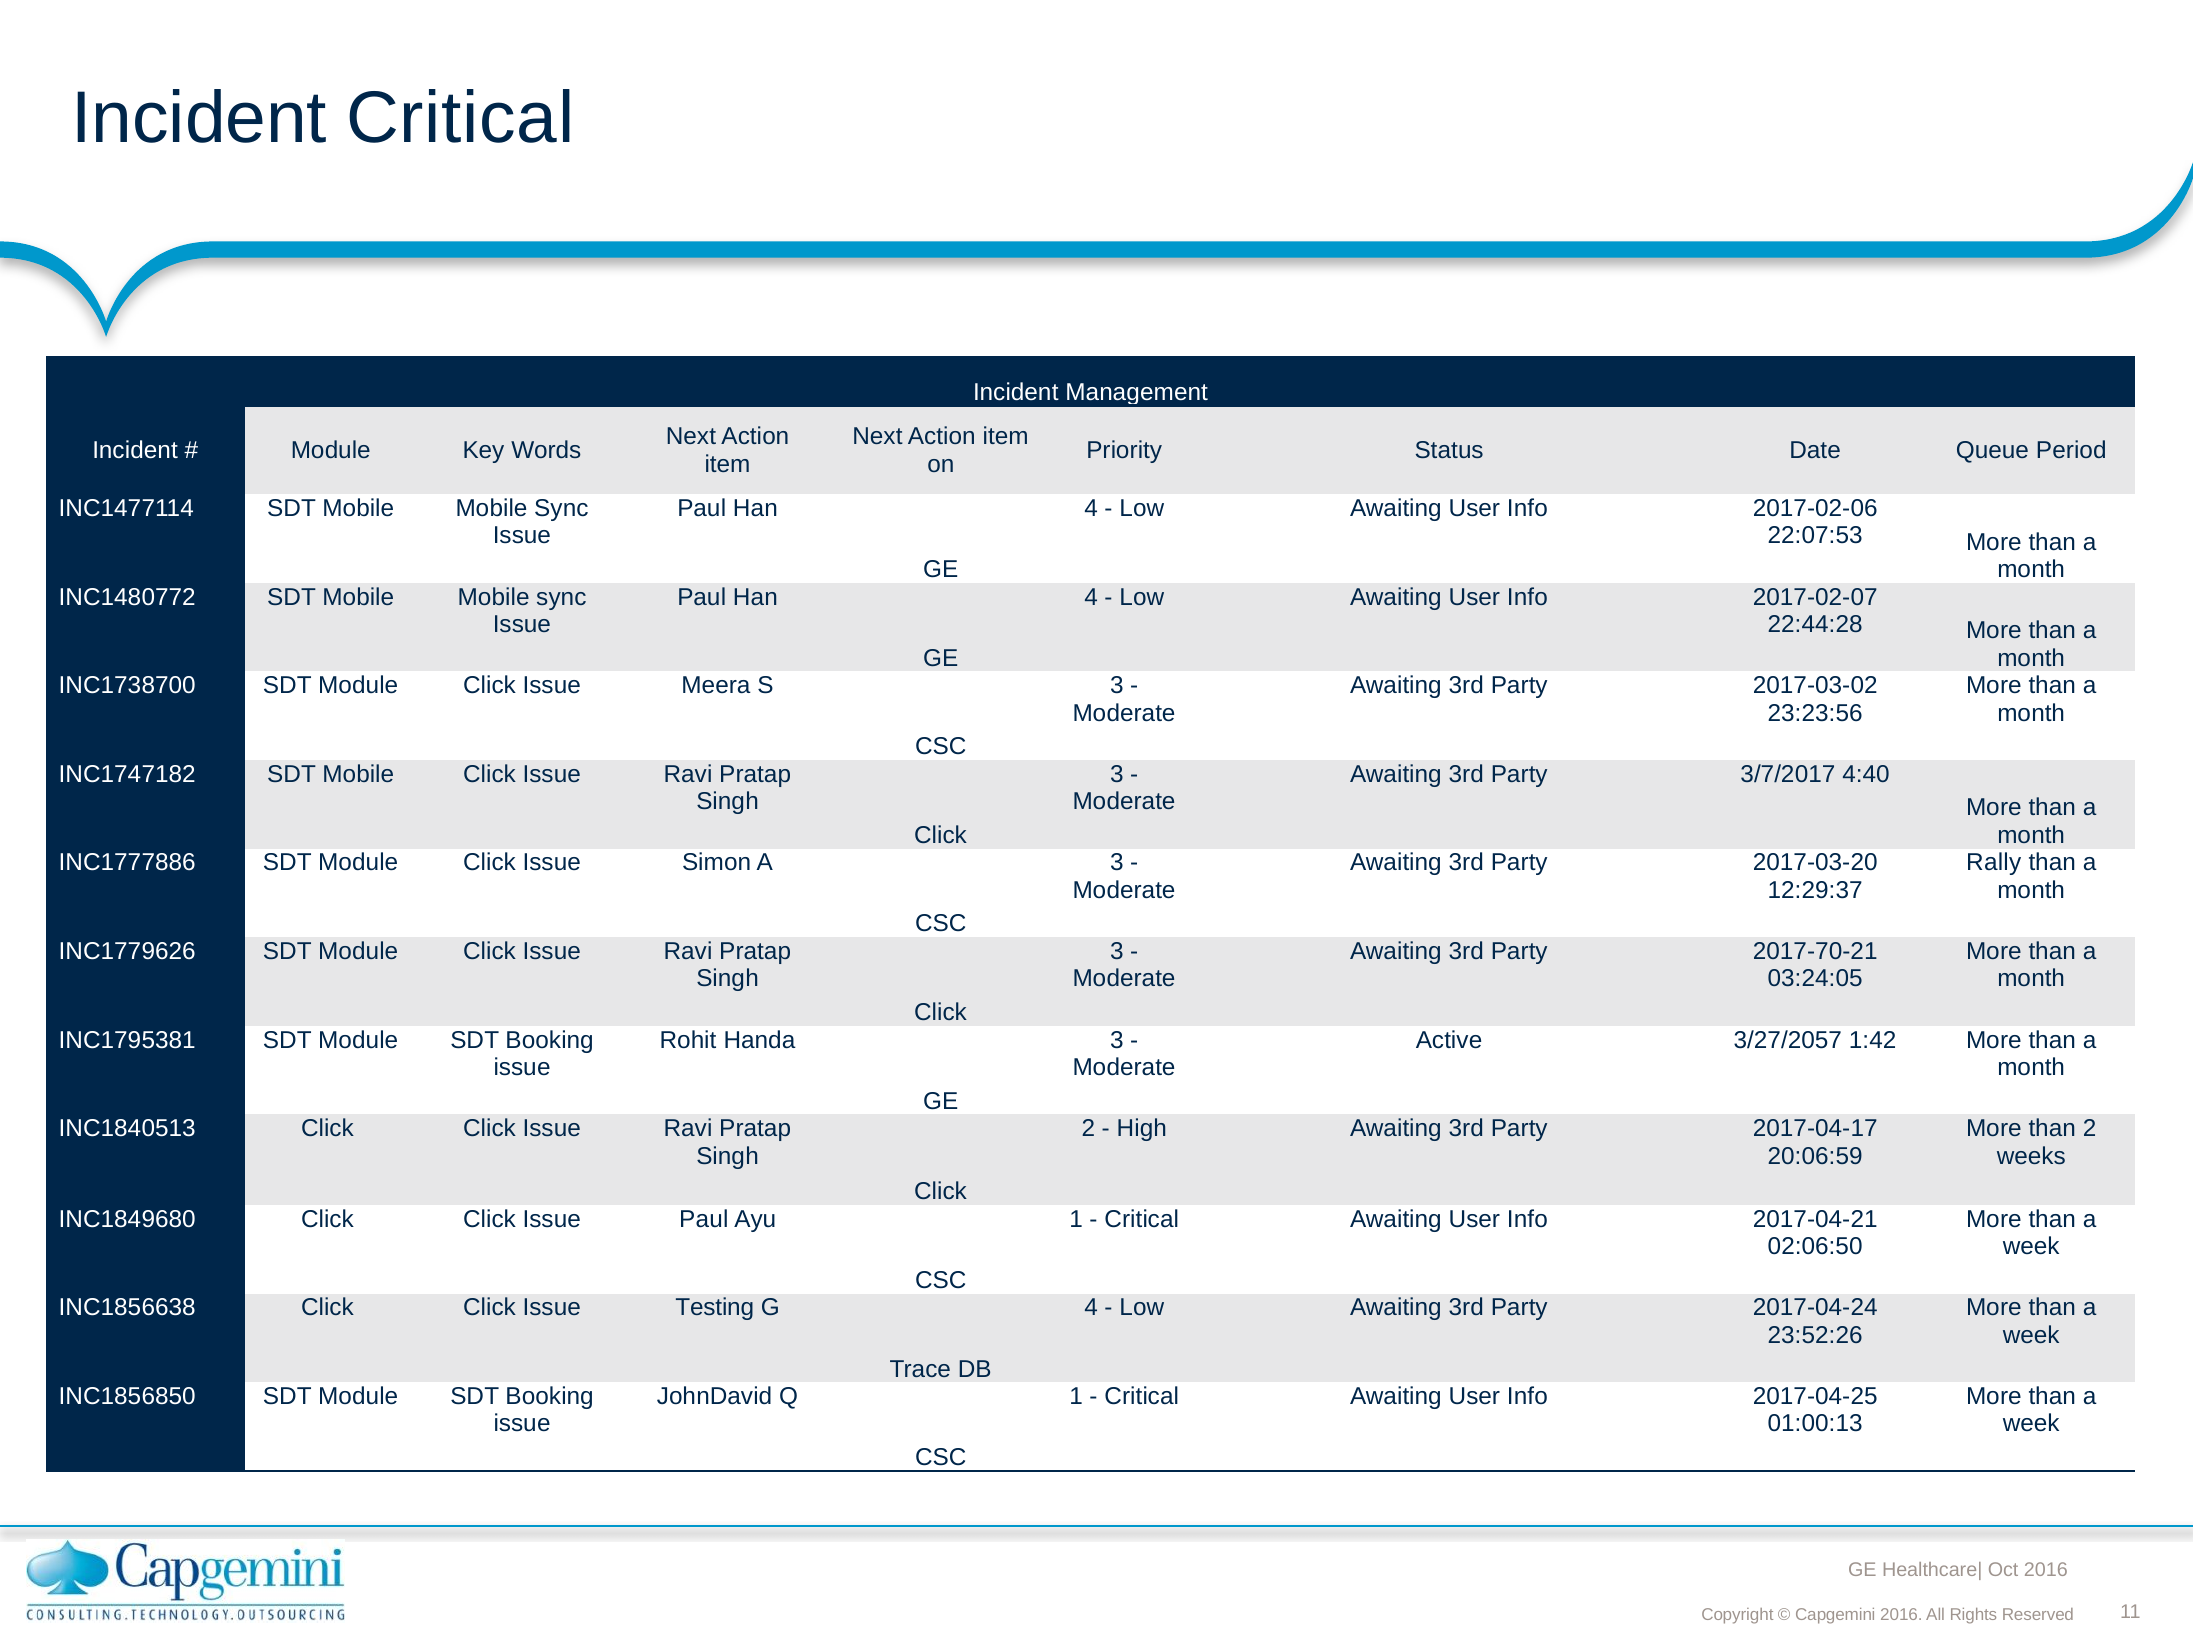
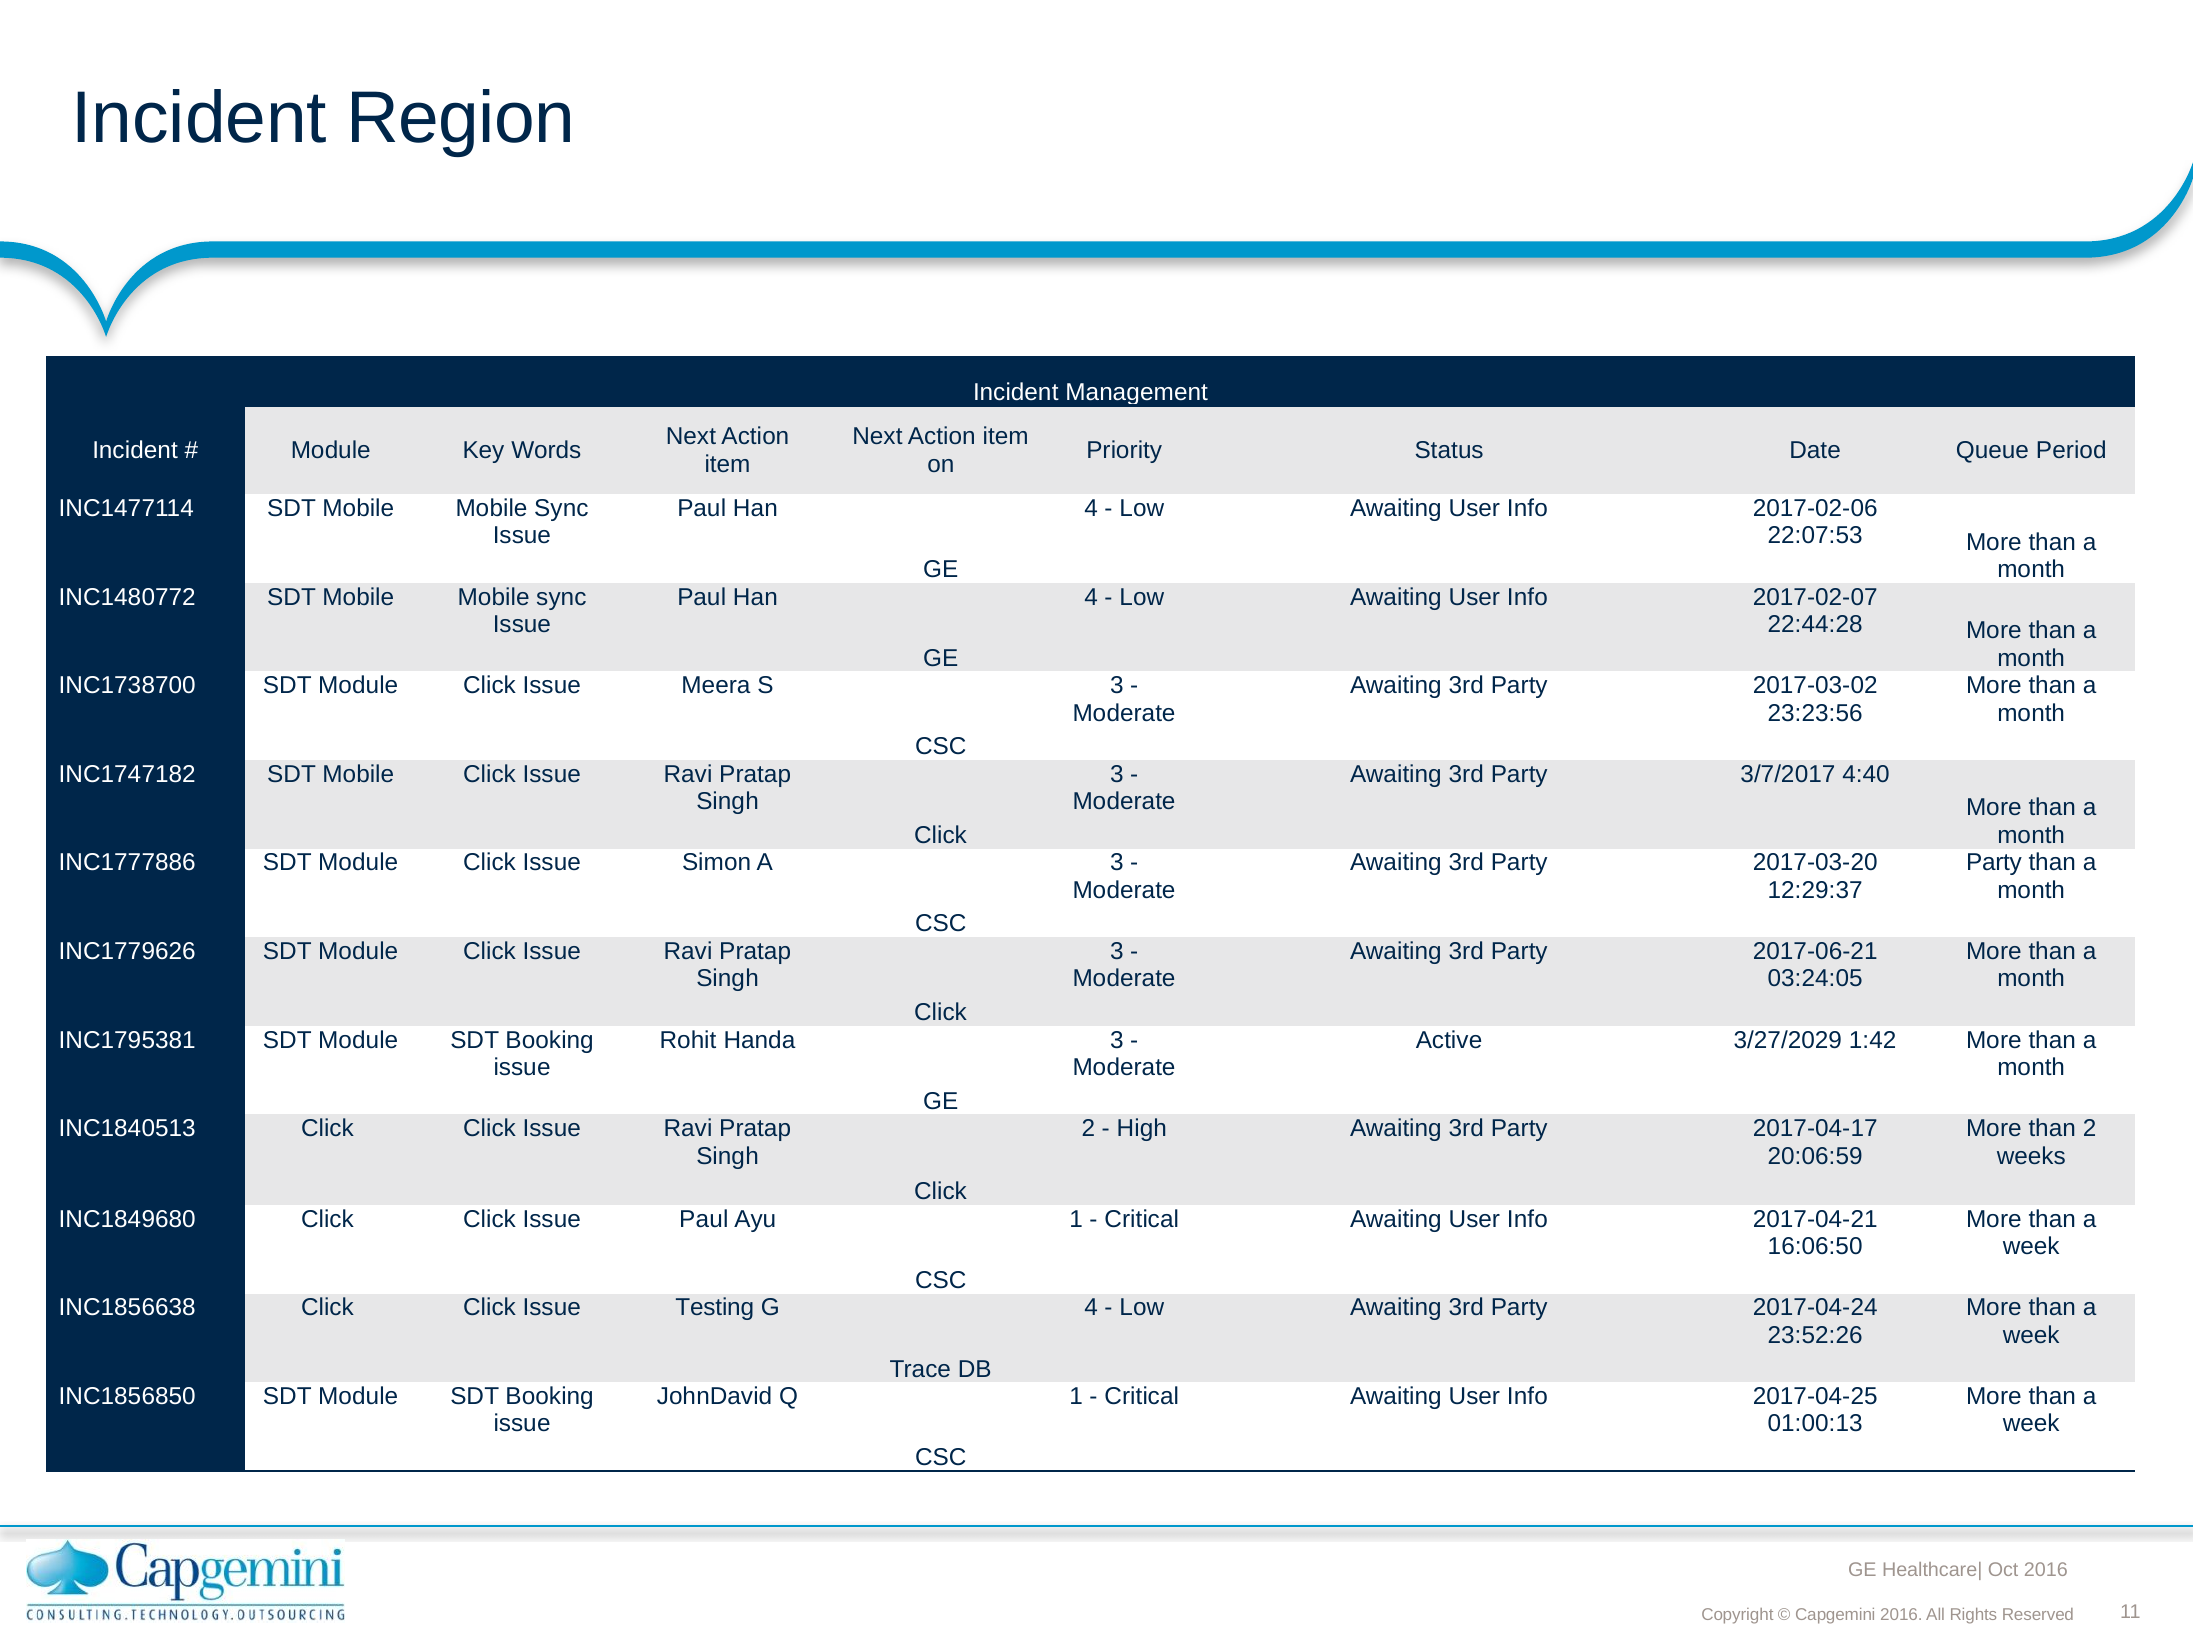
Incident Critical: Critical -> Region
Rally at (1994, 863): Rally -> Party
2017-70-21: 2017-70-21 -> 2017-06-21
3/27/2057: 3/27/2057 -> 3/27/2029
02:06:50: 02:06:50 -> 16:06:50
